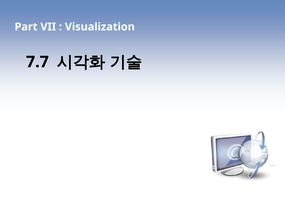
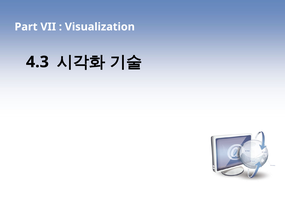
7.7: 7.7 -> 4.3
